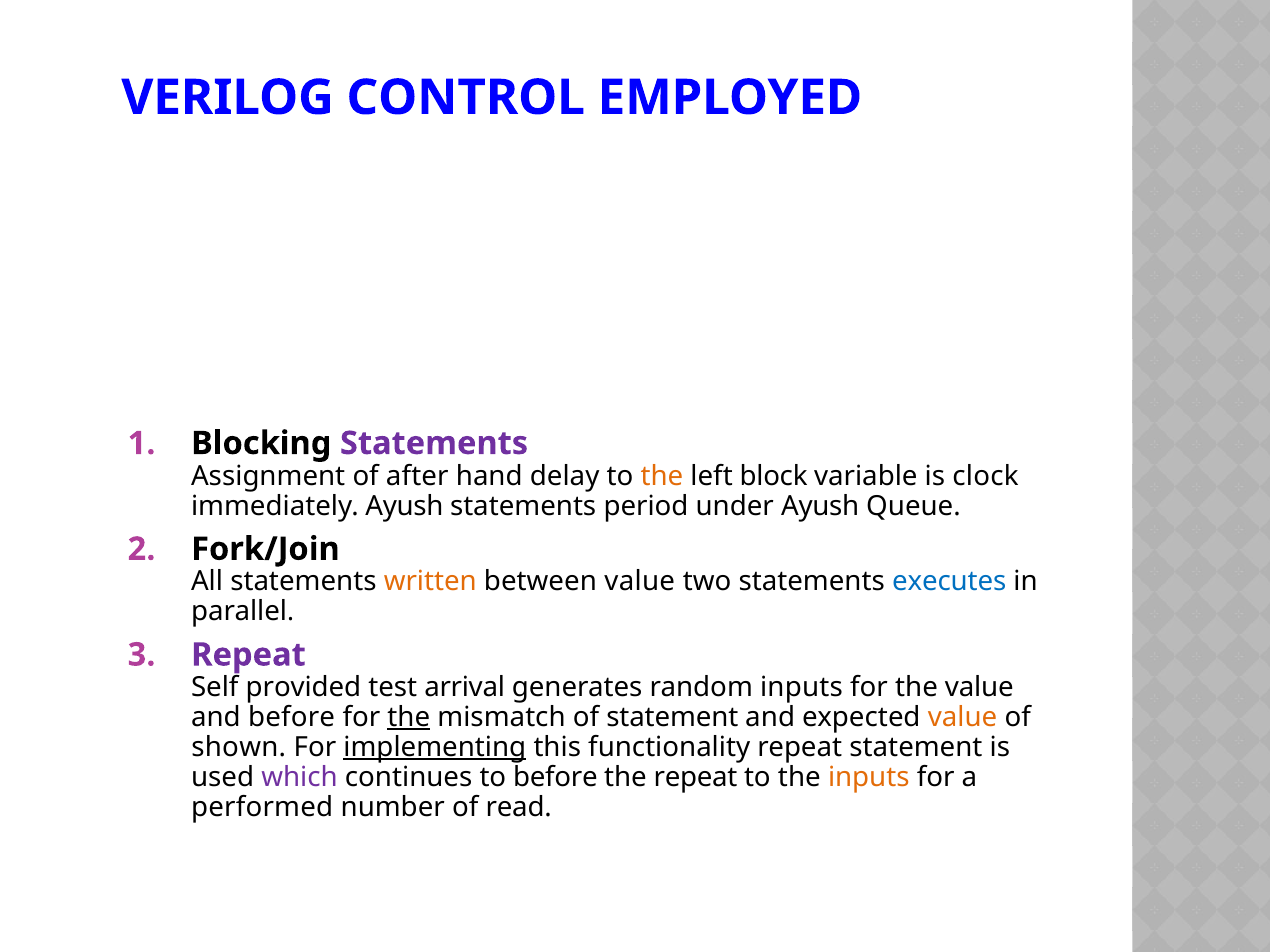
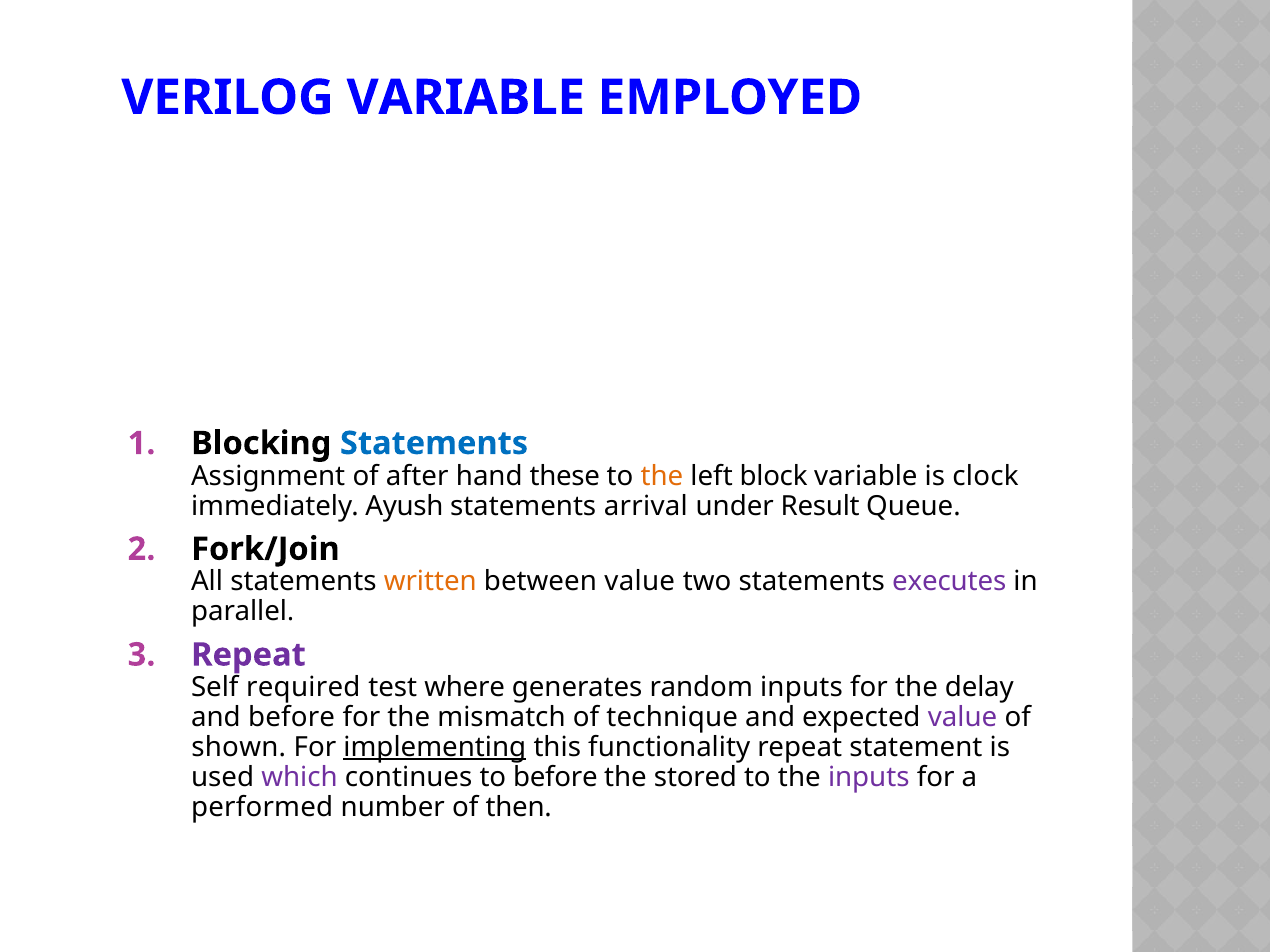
VERILOG CONTROL: CONTROL -> VARIABLE
Statements at (434, 444) colour: purple -> blue
delay: delay -> these
period: period -> arrival
under Ayush: Ayush -> Result
executes colour: blue -> purple
provided: provided -> required
arrival: arrival -> where
the value: value -> delay
the at (409, 718) underline: present -> none
of statement: statement -> technique
value at (963, 718) colour: orange -> purple
the repeat: repeat -> stored
inputs at (869, 778) colour: orange -> purple
read: read -> then
